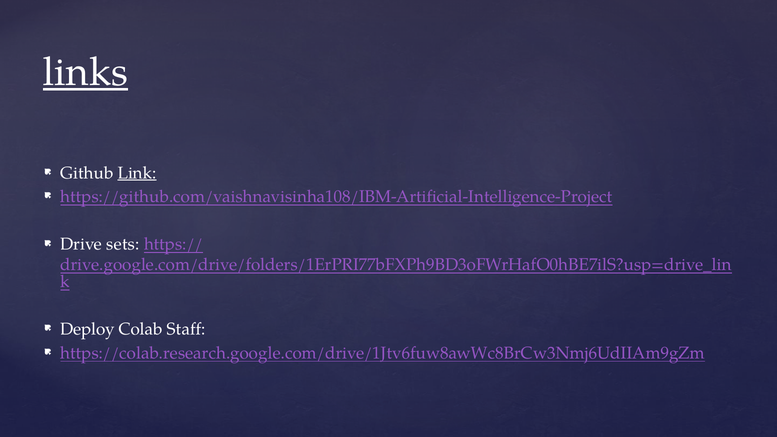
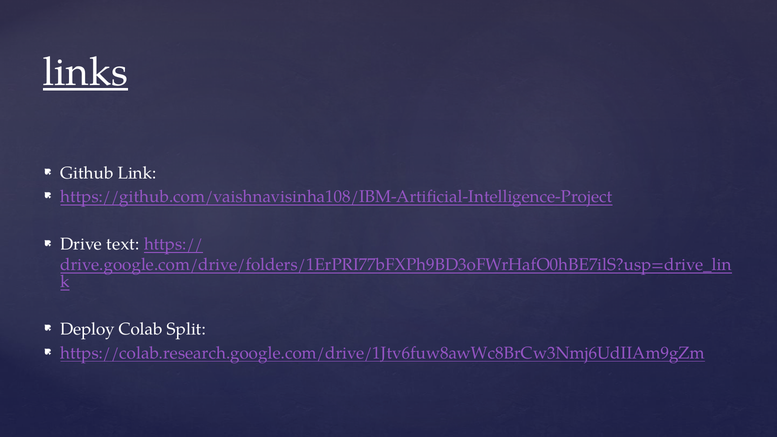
Link underline: present -> none
sets: sets -> text
Staff: Staff -> Split
